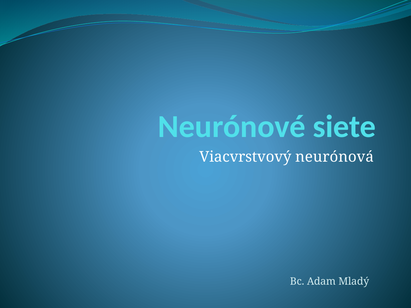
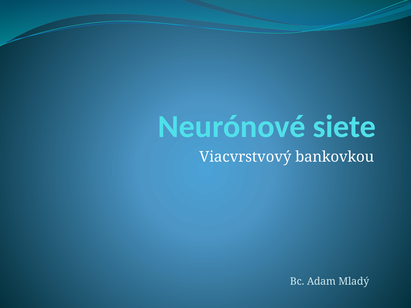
neurónová: neurónová -> bankovkou
